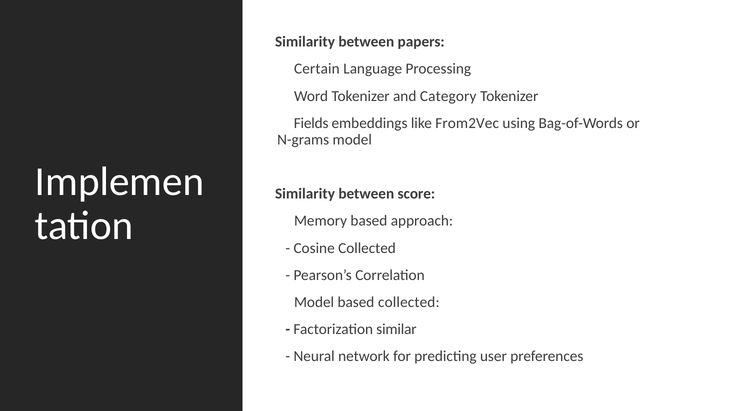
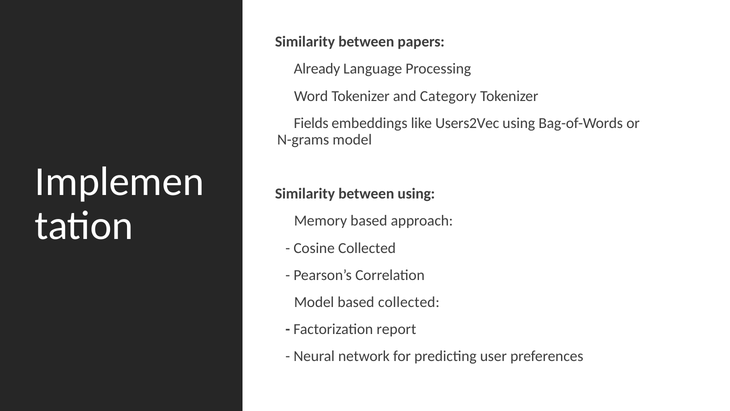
Certain: Certain -> Already
From2Vec: From2Vec -> Users2Vec
between score: score -> using
similar: similar -> report
